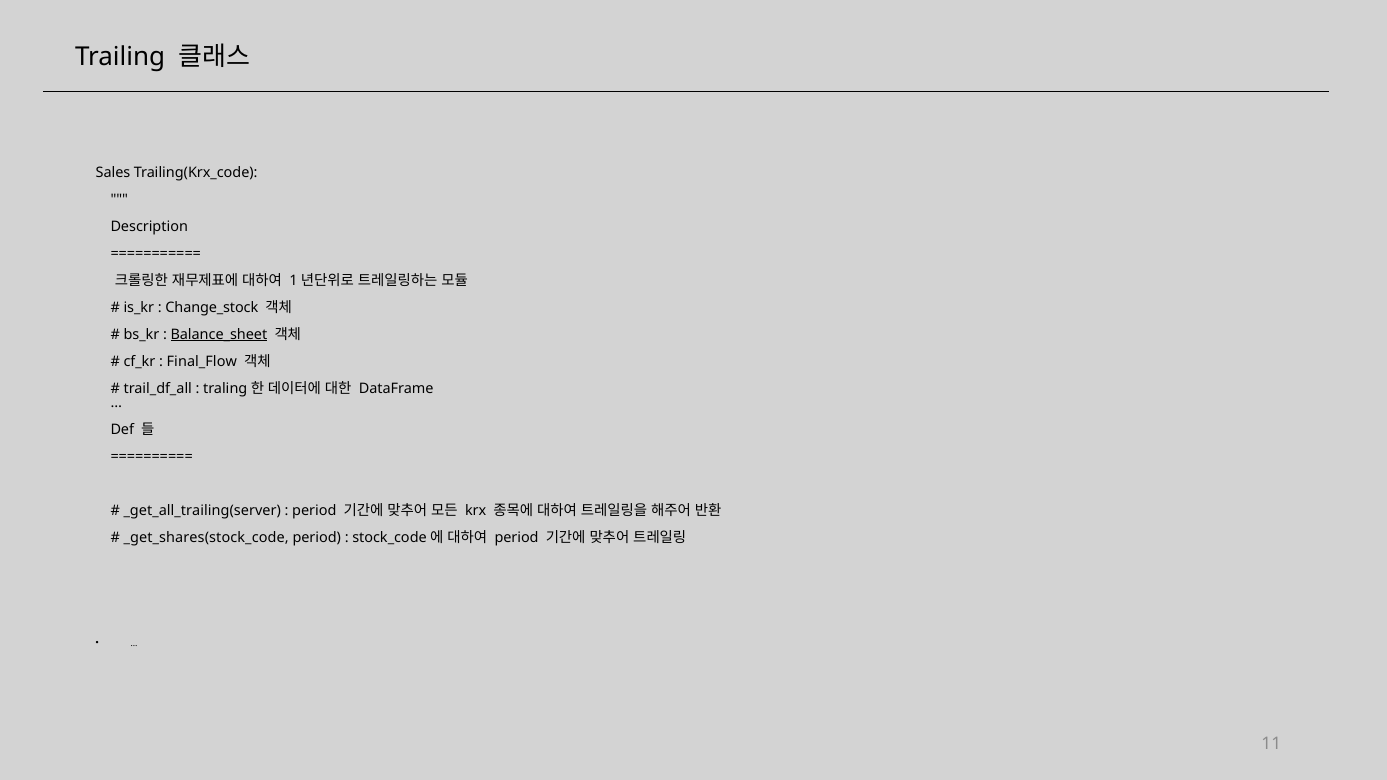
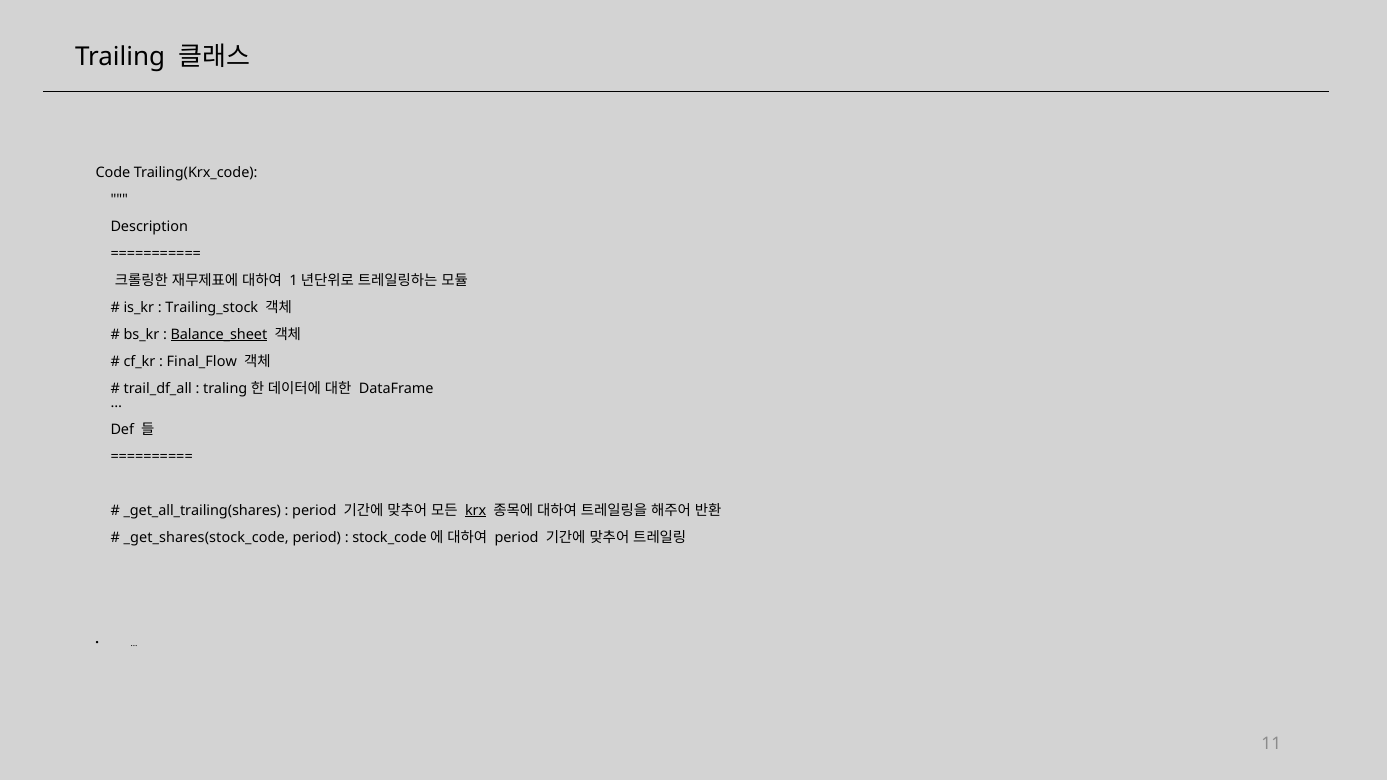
Sales: Sales -> Code
Change_stock: Change_stock -> Trailing_stock
_get_all_trailing(server: _get_all_trailing(server -> _get_all_trailing(shares
krx underline: none -> present
